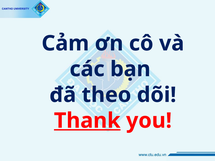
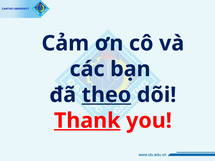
theo underline: none -> present
